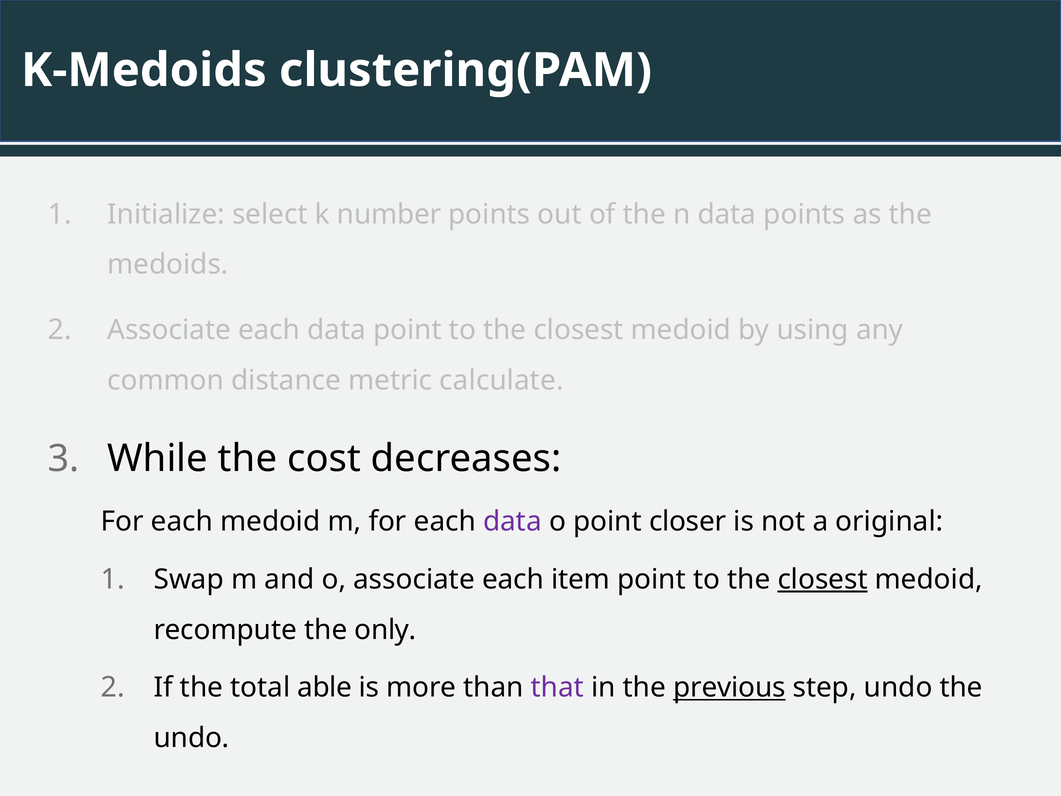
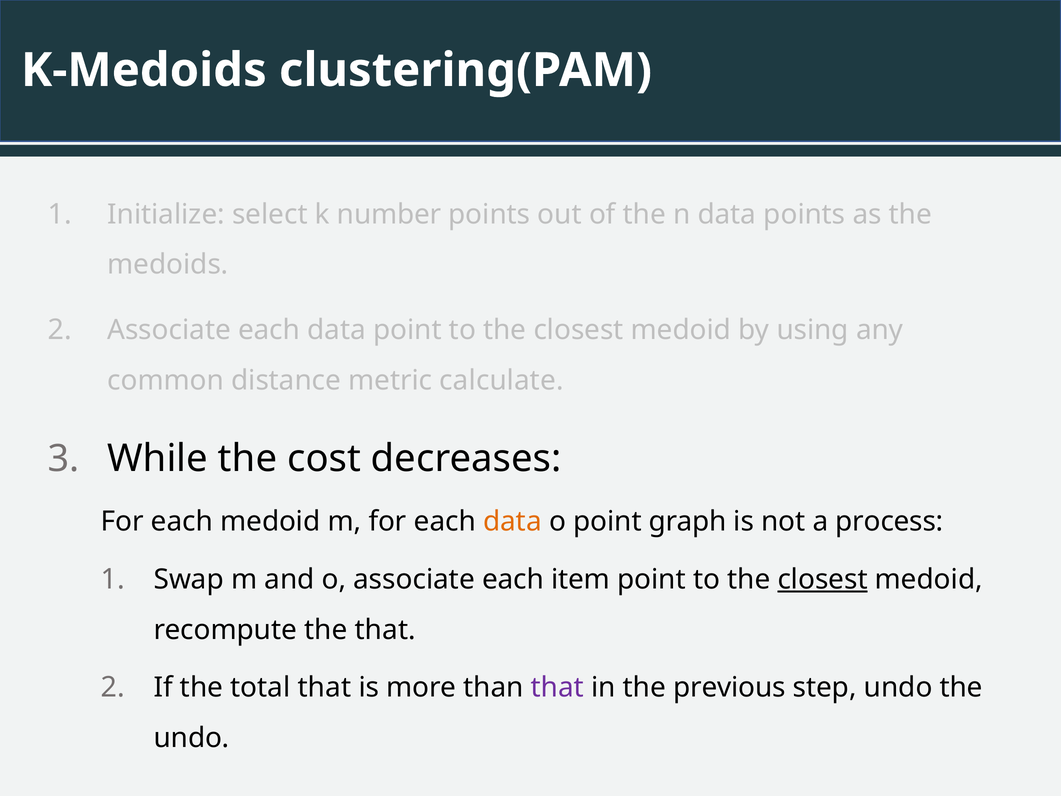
data at (512, 522) colour: purple -> orange
closer: closer -> graph
original: original -> process
the only: only -> that
total able: able -> that
previous underline: present -> none
